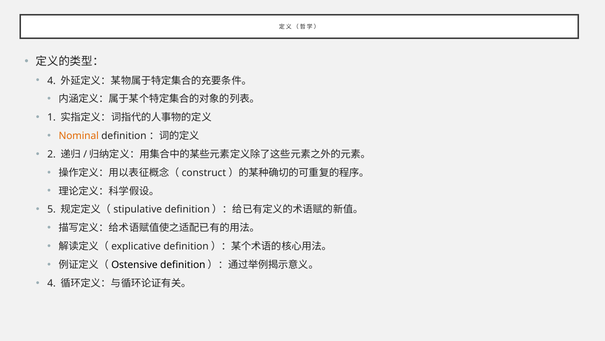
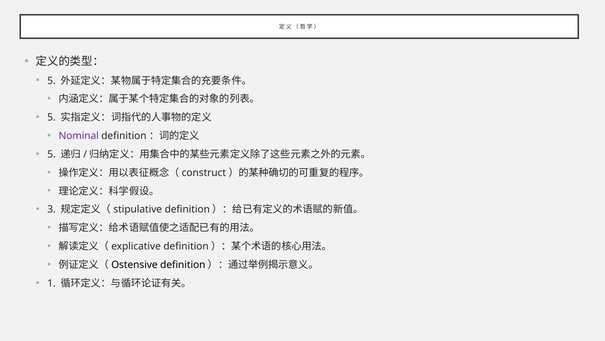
4 at (52, 81): 4 -> 5
1 at (52, 117): 1 -> 5
Nominal colour: orange -> purple
2 at (52, 154): 2 -> 5
5: 5 -> 3
4 at (52, 283): 4 -> 1
